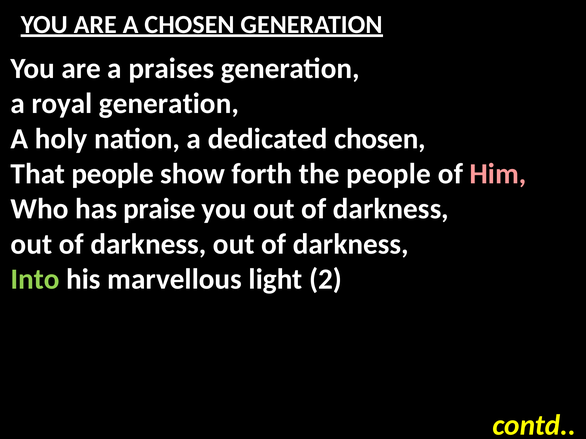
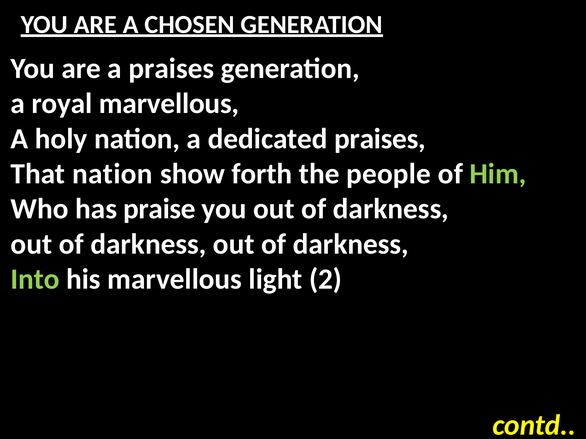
royal generation: generation -> marvellous
dedicated chosen: chosen -> praises
That people: people -> nation
Him colour: pink -> light green
